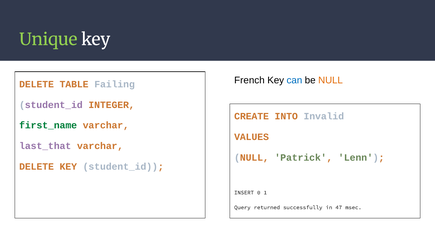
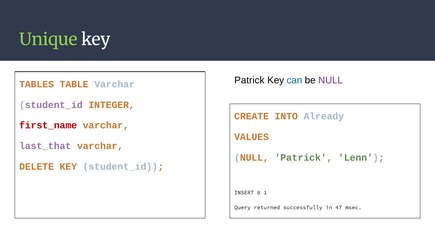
French at (249, 80): French -> Patrick
NULL at (331, 80) colour: orange -> purple
DELETE at (37, 84): DELETE -> TABLES
TABLE Failing: Failing -> Varchar
Invalid: Invalid -> Already
first_name colour: green -> red
